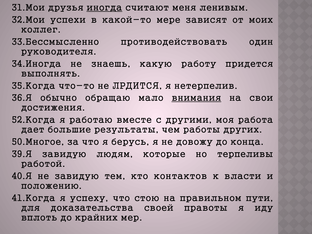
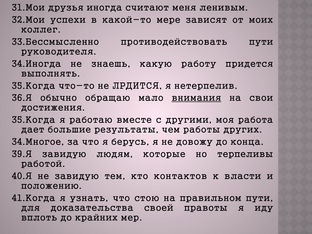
иногда underline: present -> none
противодействовать один: один -> пути
52.Когда at (34, 120): 52.Когда -> 35.Когда
50.Многое: 50.Многое -> 34.Многое
успеху: успеху -> узнать
